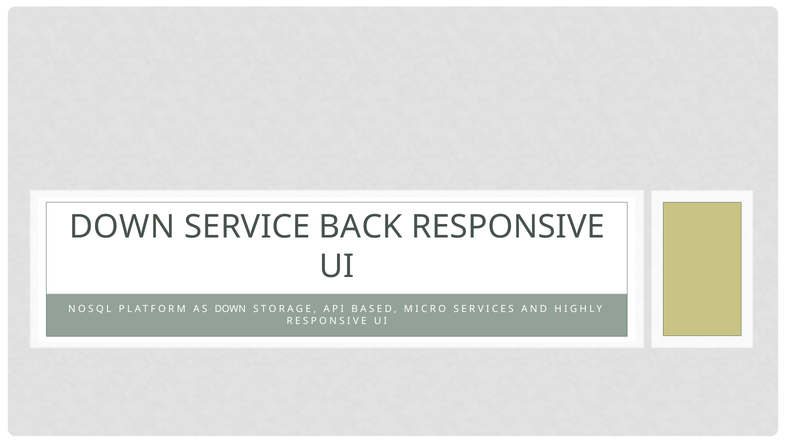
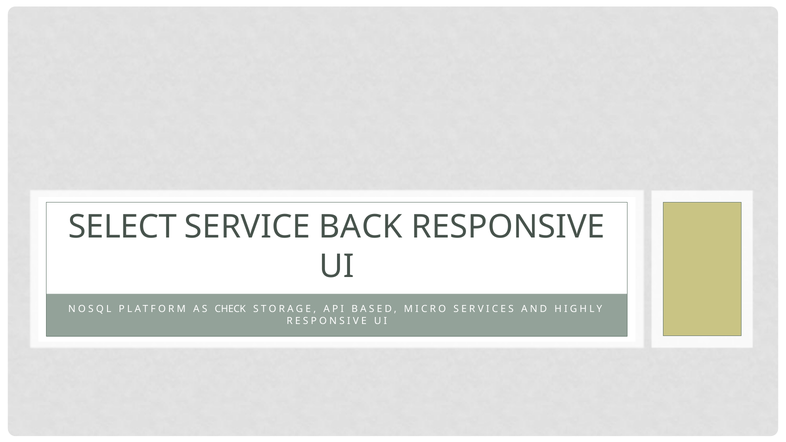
DOWN at (122, 227): DOWN -> SELECT
DOWN at (230, 309): DOWN -> CHECK
